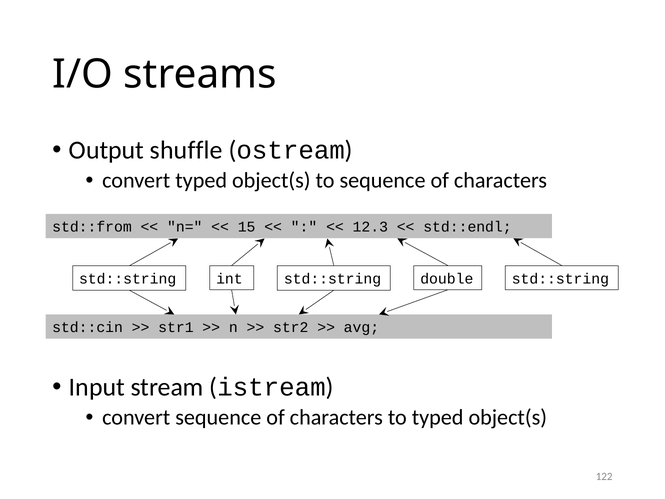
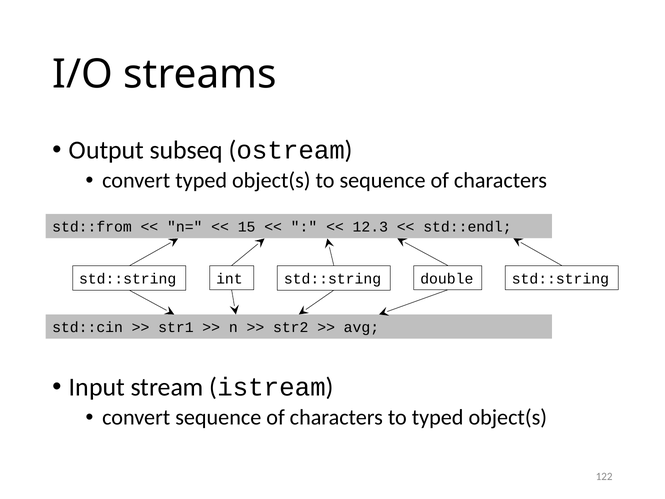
shuffle: shuffle -> subseq
